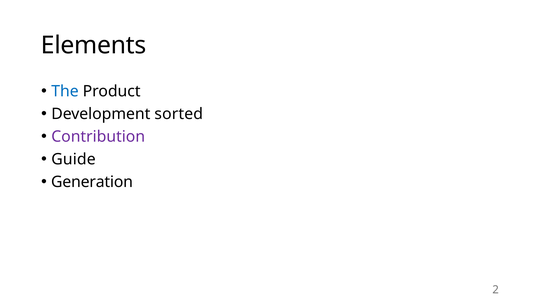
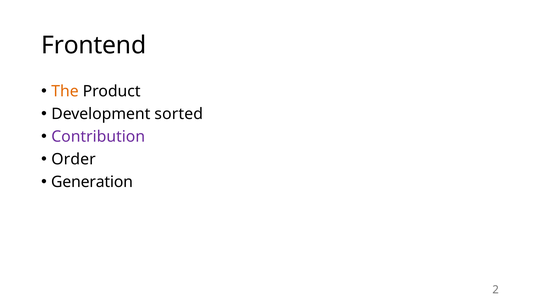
Elements: Elements -> Frontend
The colour: blue -> orange
Guide: Guide -> Order
